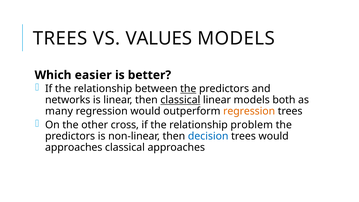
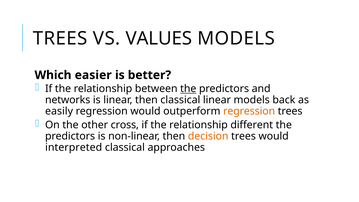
classical at (180, 100) underline: present -> none
both: both -> back
many: many -> easily
problem: problem -> different
decision colour: blue -> orange
approaches at (74, 147): approaches -> interpreted
